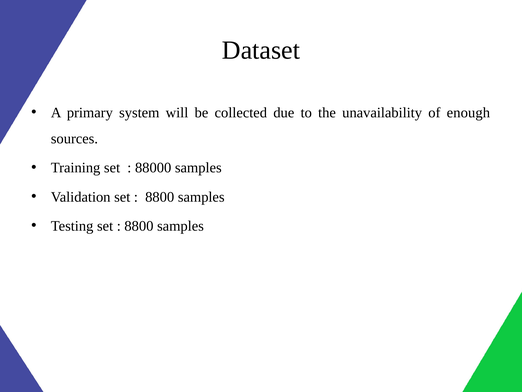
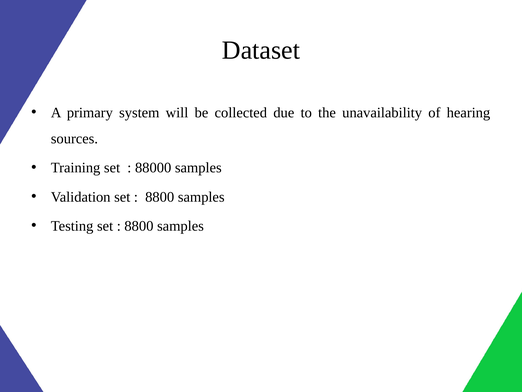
enough: enough -> hearing
